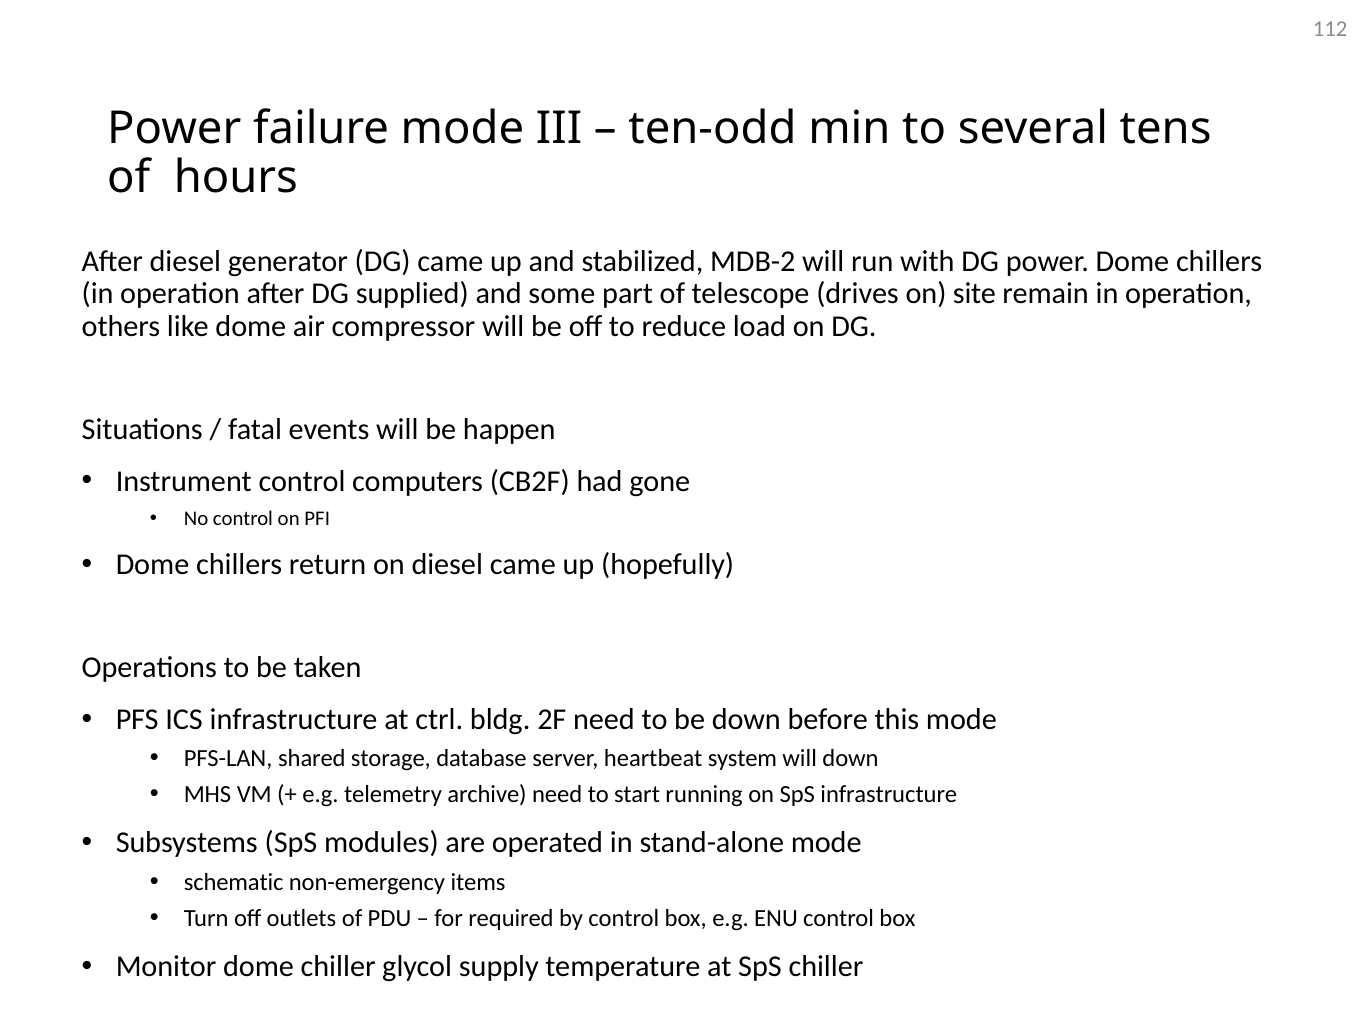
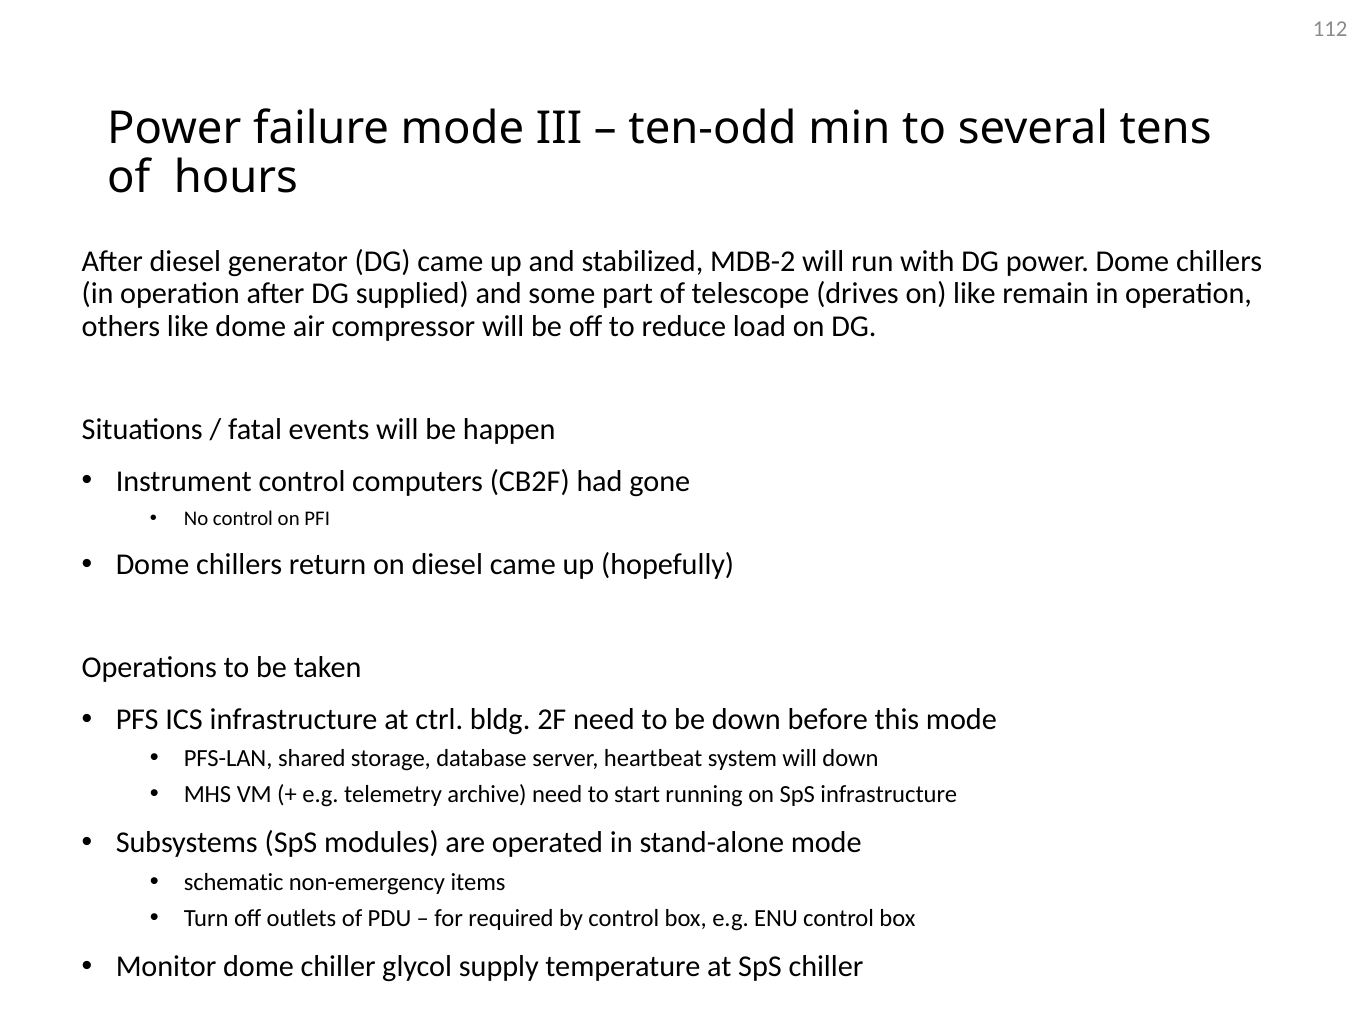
on site: site -> like
